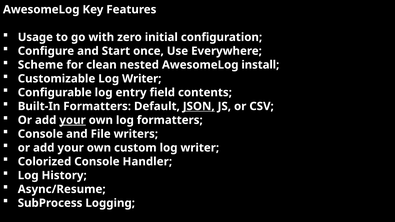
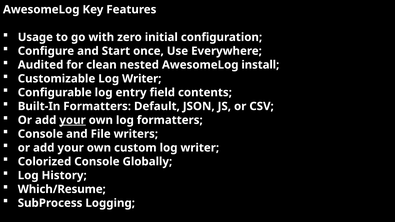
Scheme: Scheme -> Audited
JSON underline: present -> none
Handler: Handler -> Globally
Async/Resume: Async/Resume -> Which/Resume
